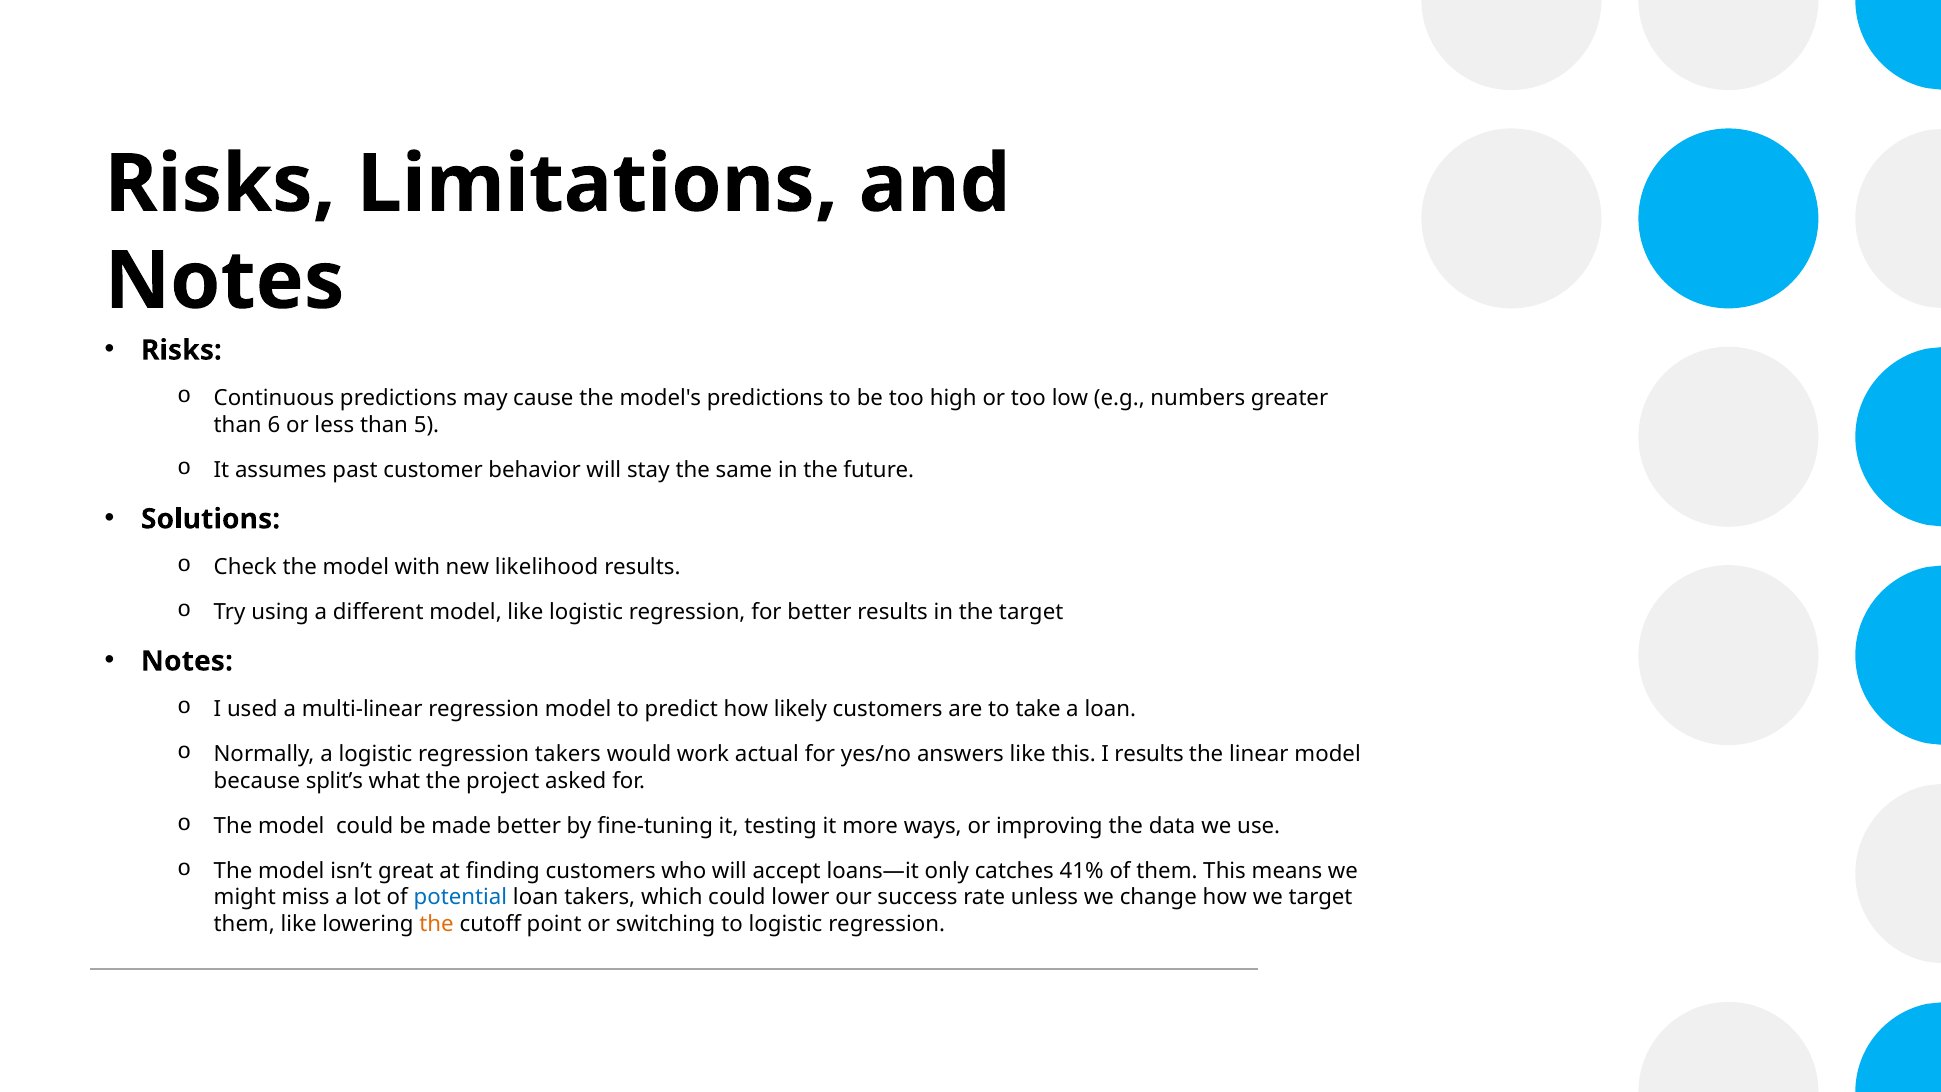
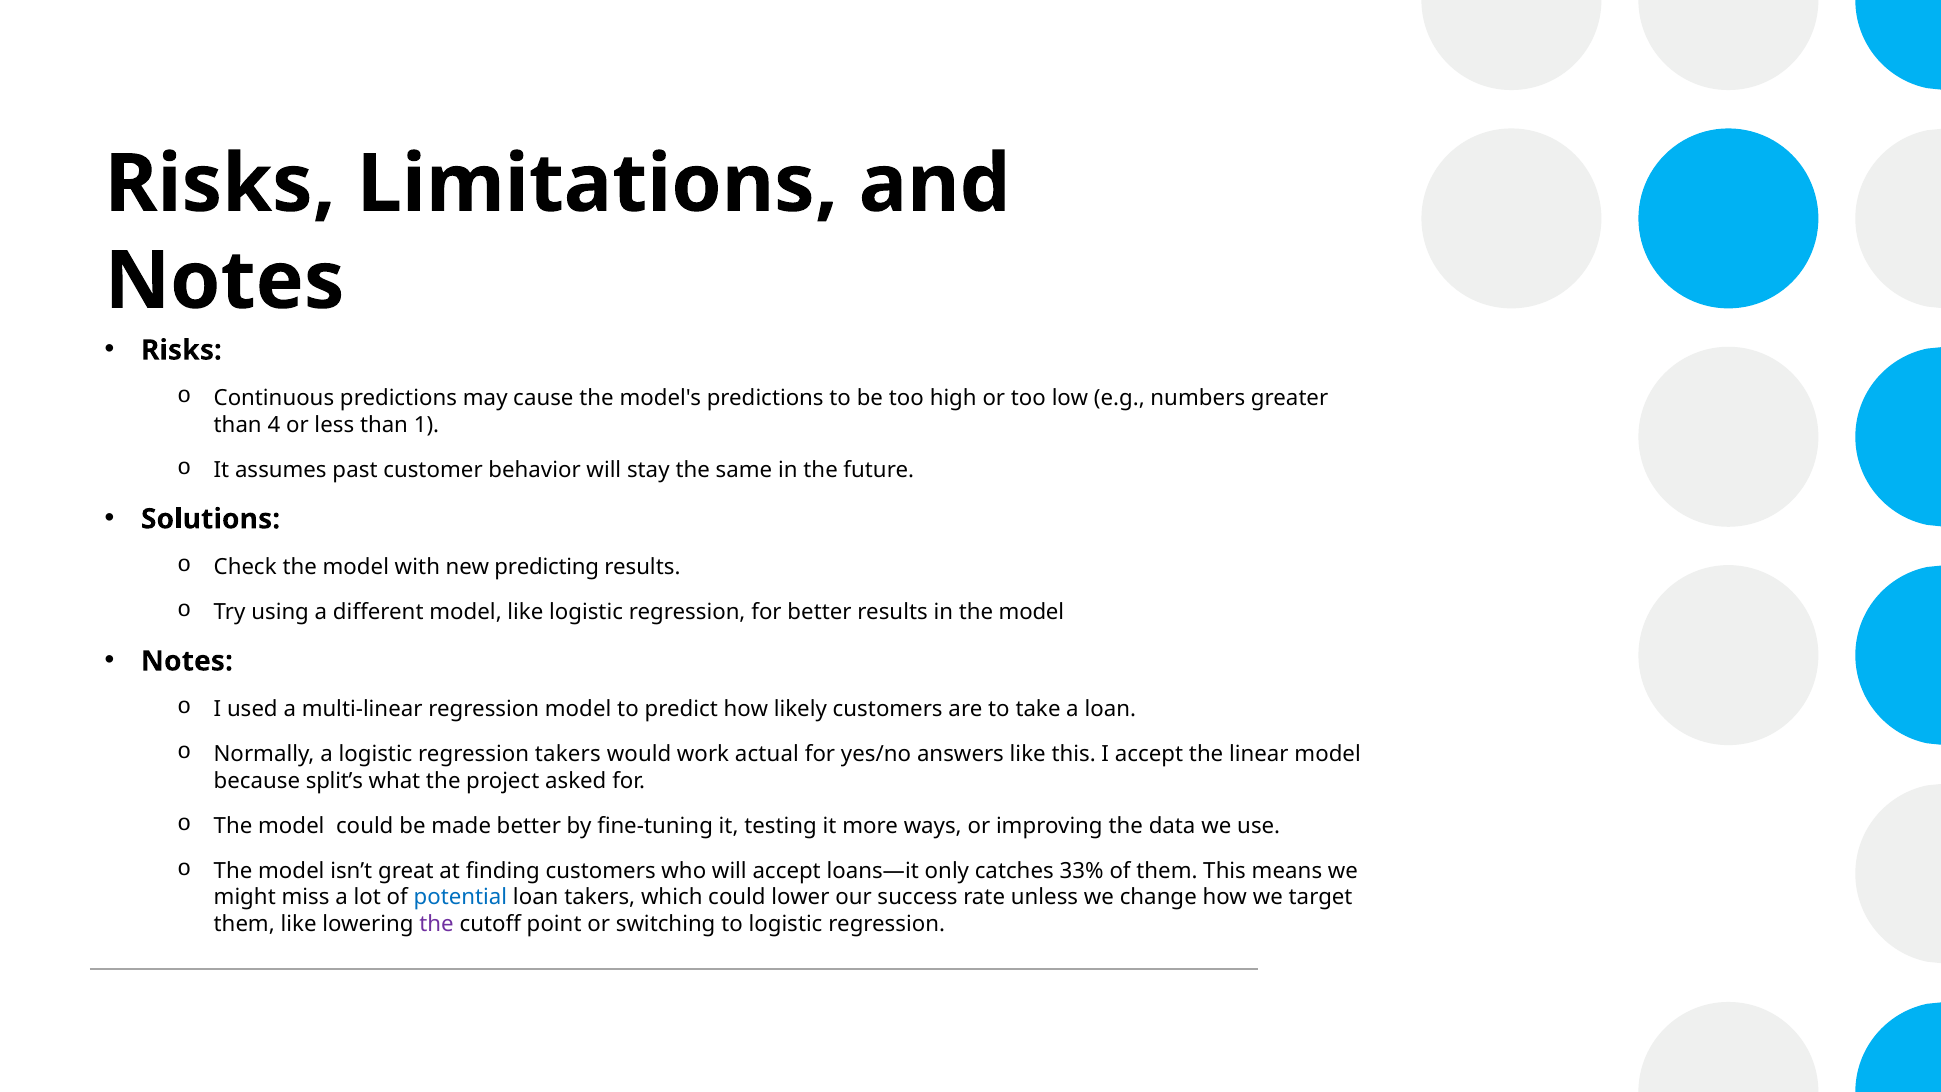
6: 6 -> 4
5: 5 -> 1
likelihood: likelihood -> predicting
in the target: target -> model
I results: results -> accept
41%: 41% -> 33%
the at (437, 924) colour: orange -> purple
